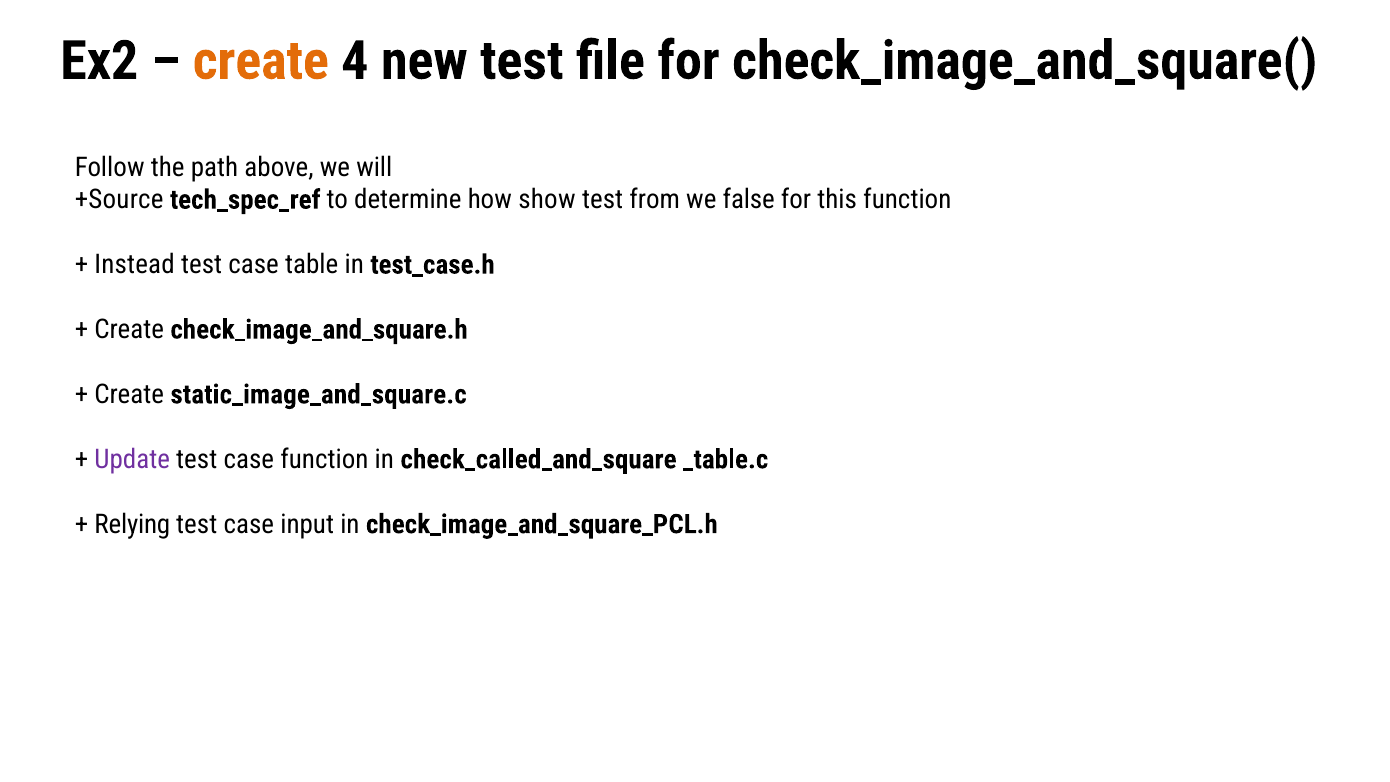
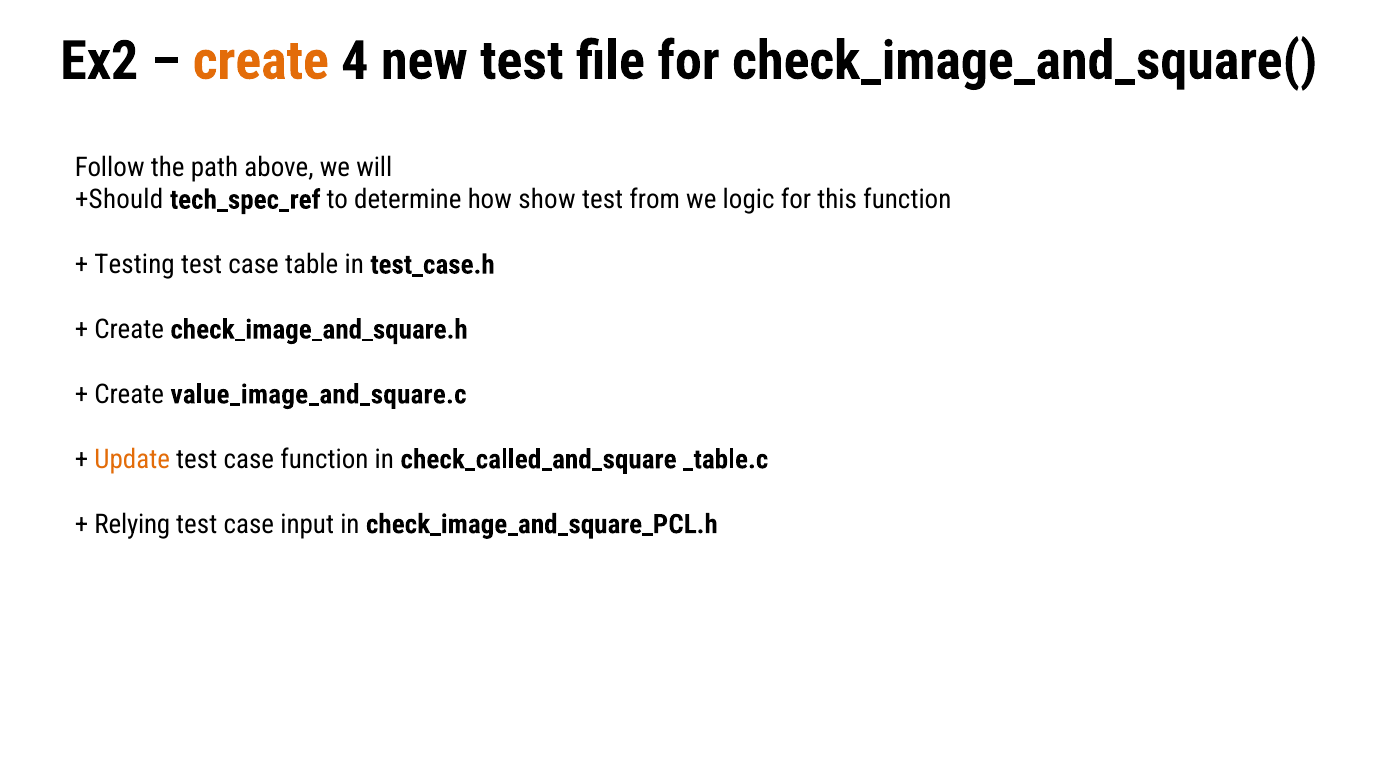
+Source: +Source -> +Should
false: false -> logic
Instead: Instead -> Testing
static_image_and_square.c: static_image_and_square.c -> value_image_and_square.c
Update colour: purple -> orange
